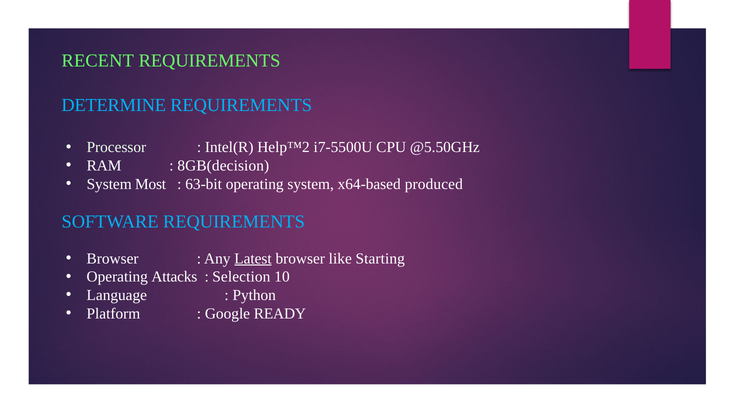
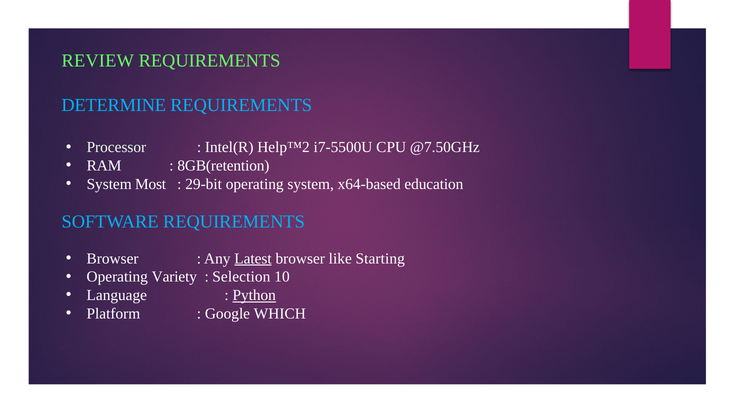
RECENT: RECENT -> REVIEW
@5.50GHz: @5.50GHz -> @7.50GHz
8GB(decision: 8GB(decision -> 8GB(retention
63-bit: 63-bit -> 29-bit
produced: produced -> education
Attacks: Attacks -> Variety
Python underline: none -> present
READY: READY -> WHICH
